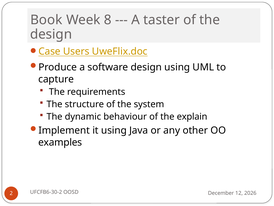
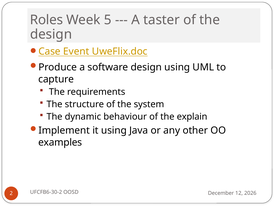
Book: Book -> Roles
8: 8 -> 5
Users: Users -> Event
